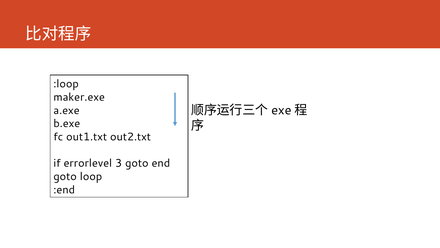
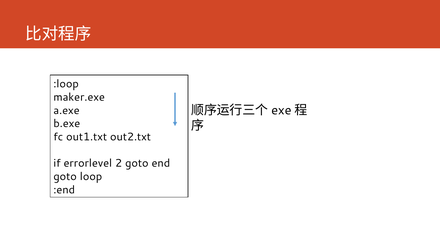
3: 3 -> 2
